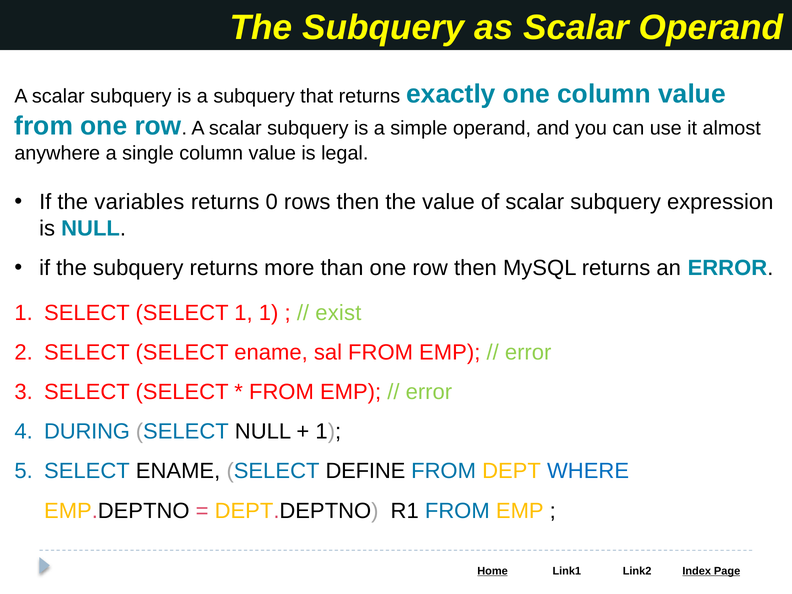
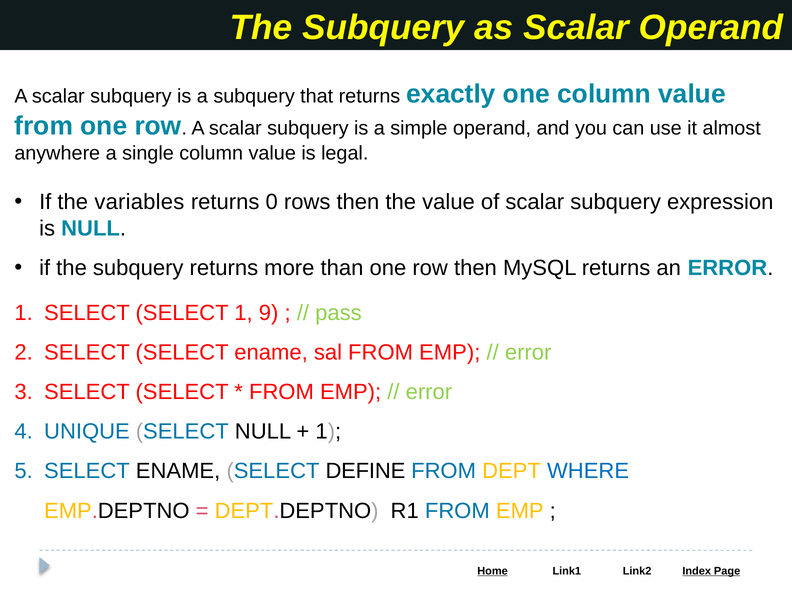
1 1: 1 -> 9
exist: exist -> pass
DURING: DURING -> UNIQUE
